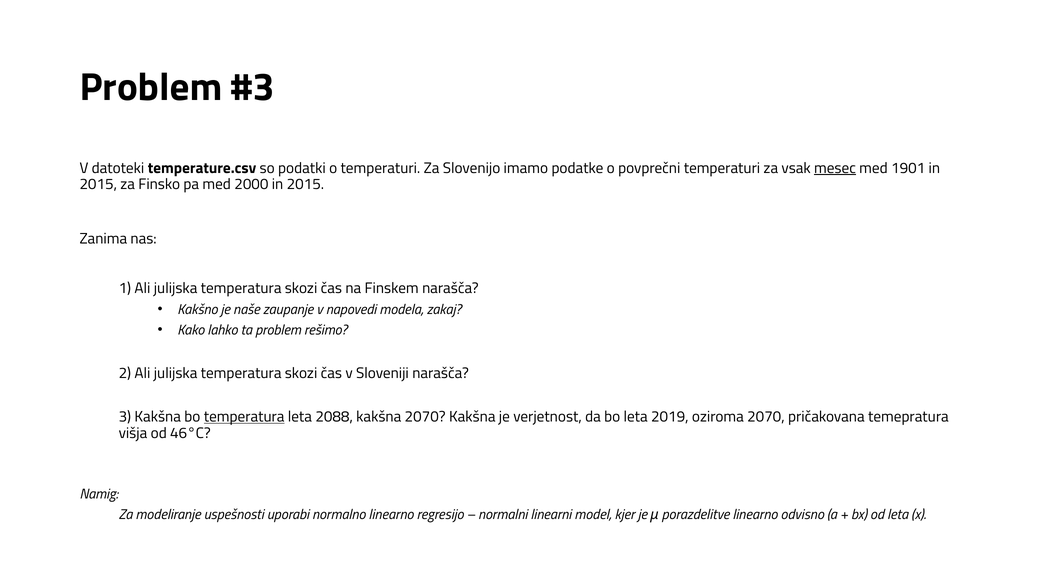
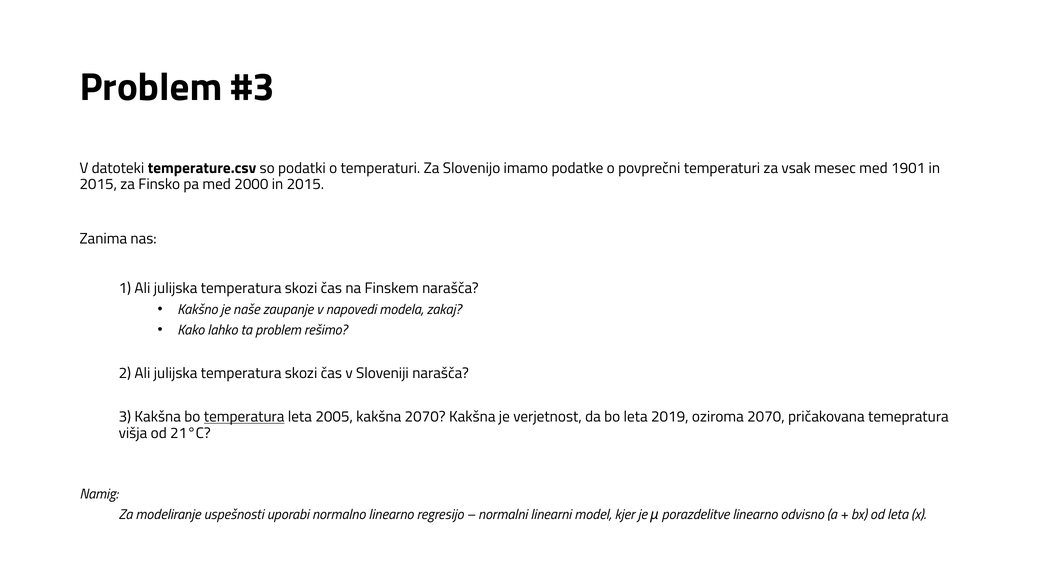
mesec underline: present -> none
2088: 2088 -> 2005
46°C: 46°C -> 21°C
